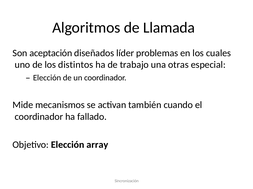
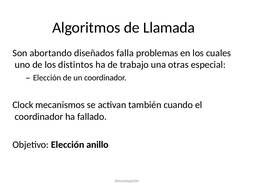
aceptación: aceptación -> abortando
líder: líder -> falla
Mide: Mide -> Clock
array: array -> anillo
